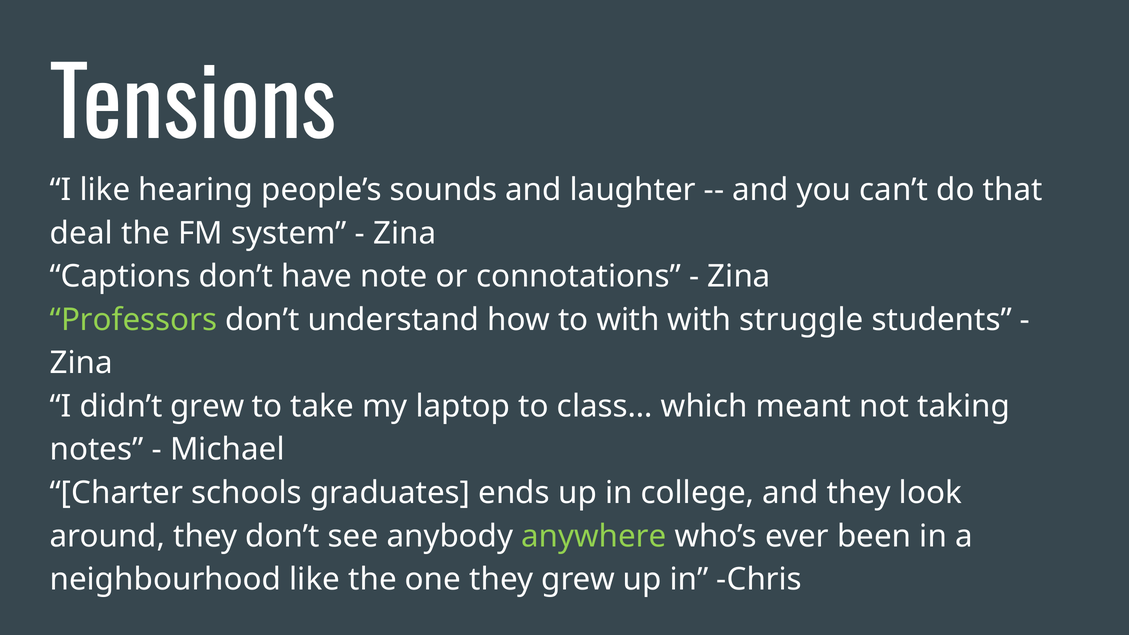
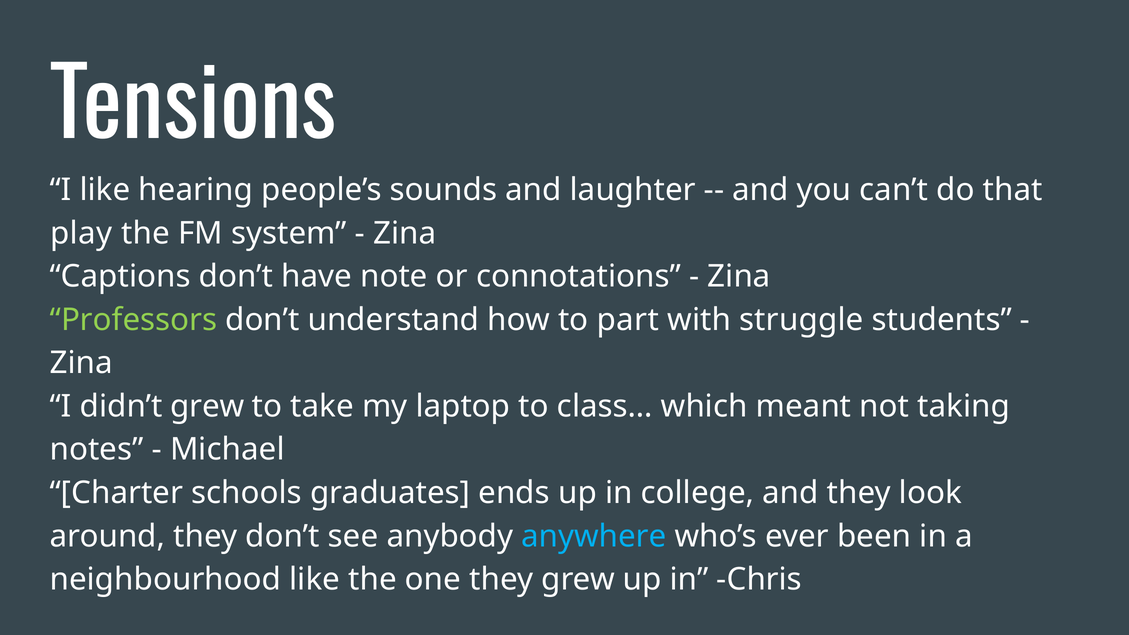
deal: deal -> play
to with: with -> part
anywhere colour: light green -> light blue
